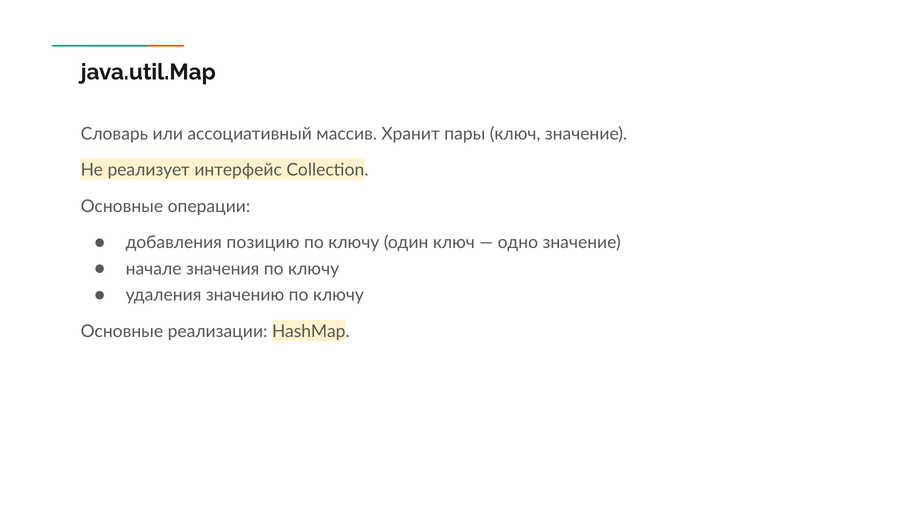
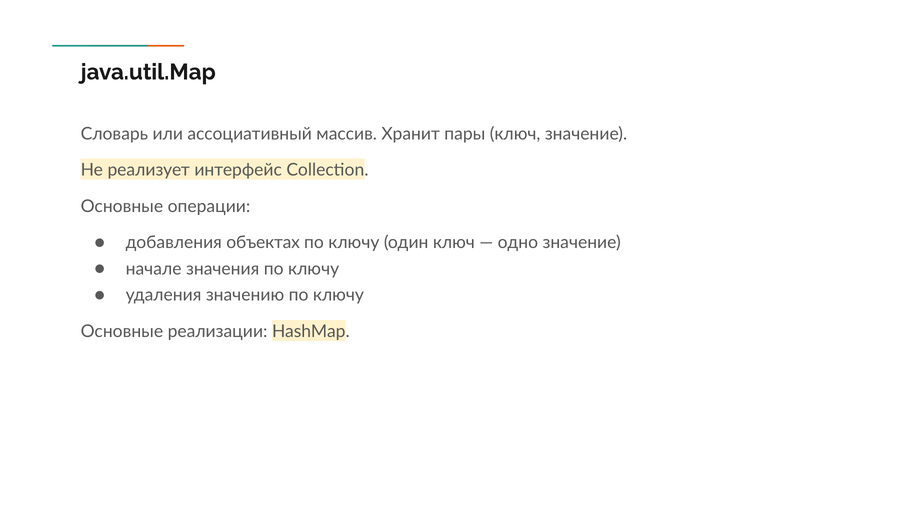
позицию: позицию -> объектах
